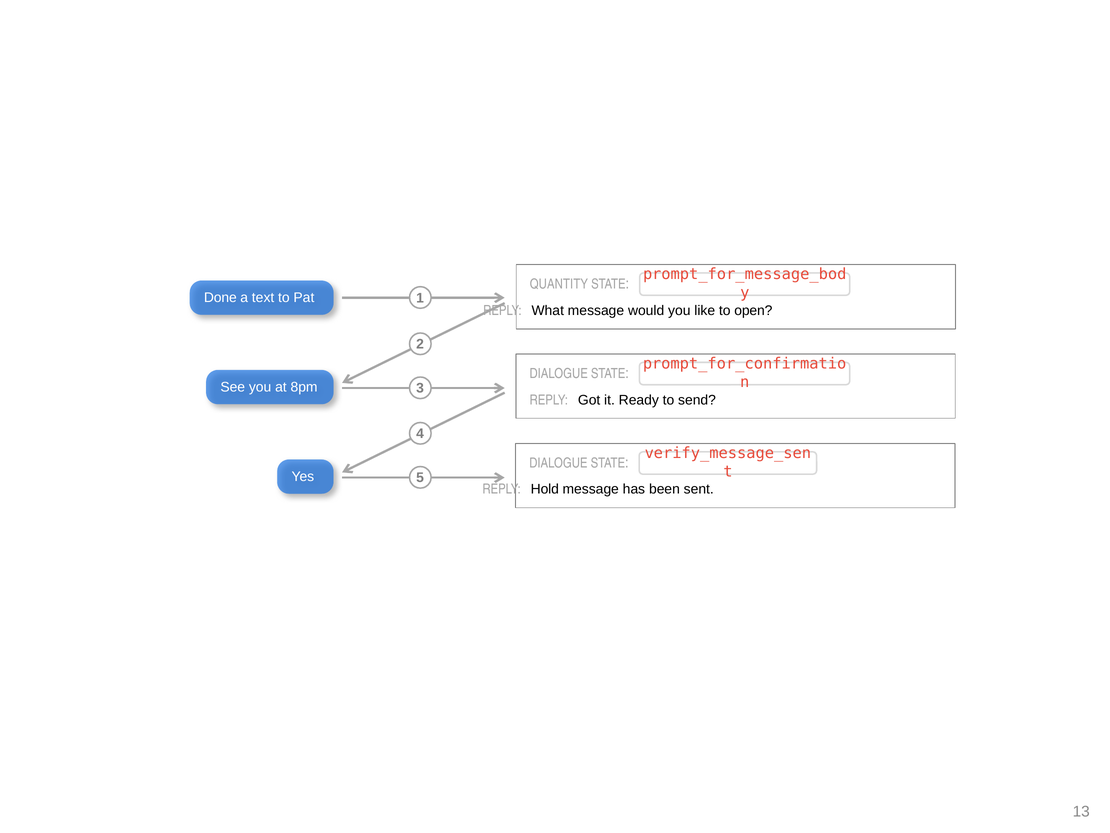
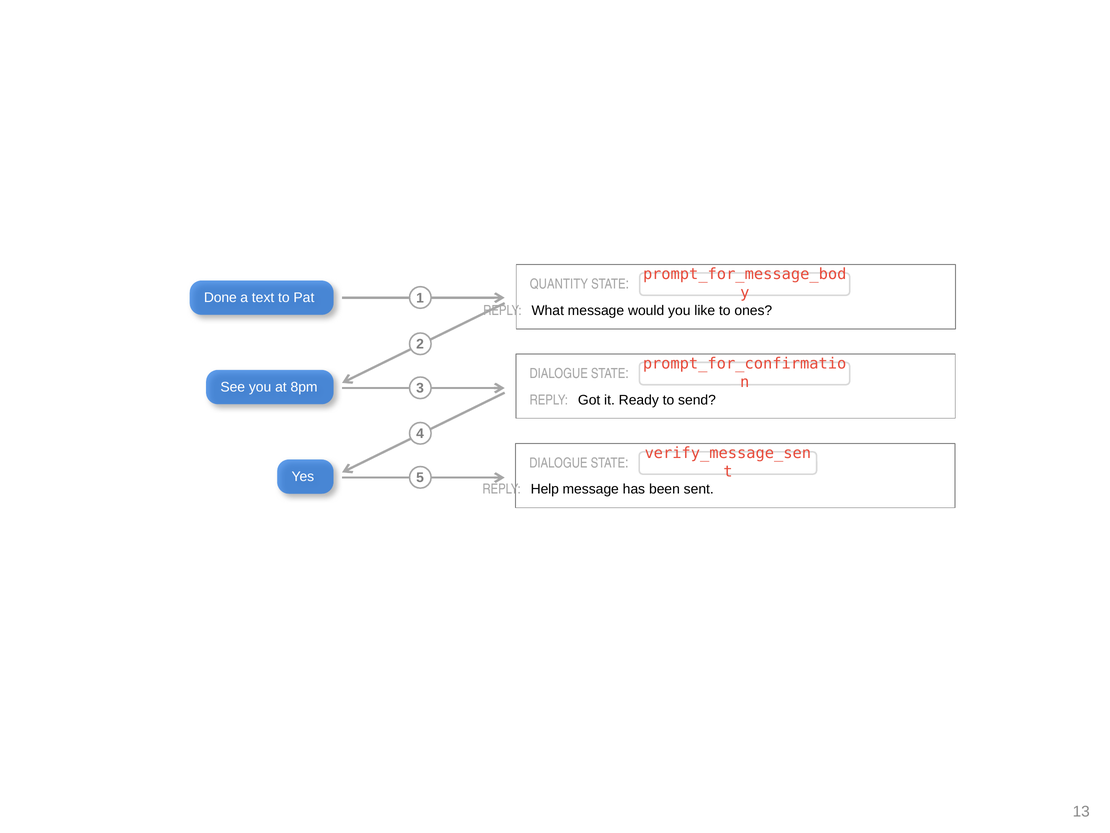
open: open -> ones
Hold: Hold -> Help
